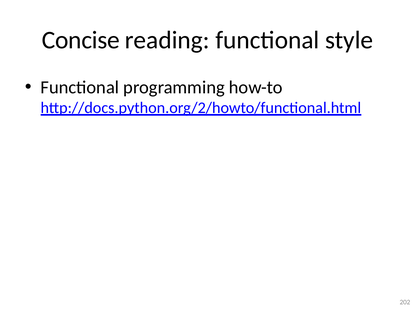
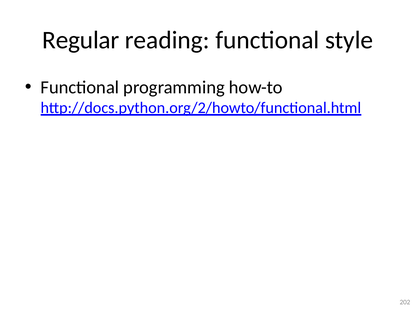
Concise: Concise -> Regular
